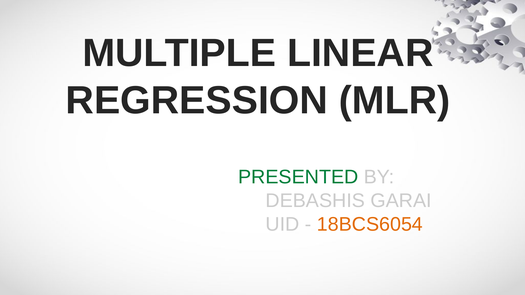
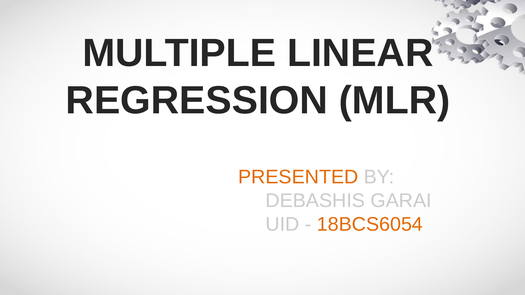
PRESENTED colour: green -> orange
